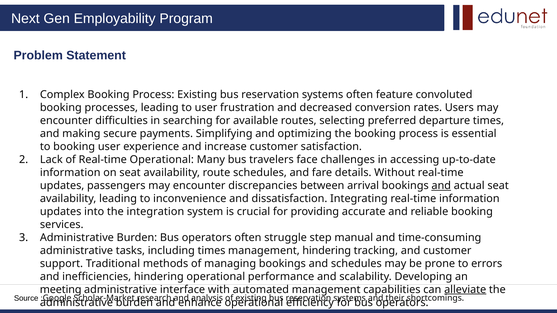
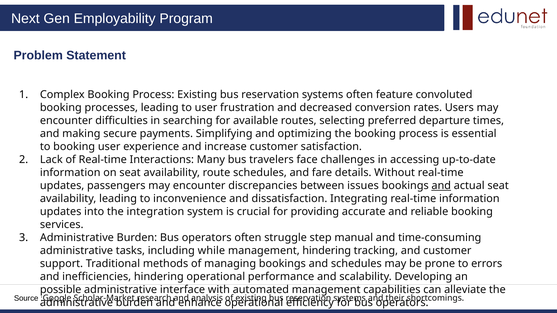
Real-time Operational: Operational -> Interactions
arrival: arrival -> issues
including times: times -> while
meeting: meeting -> possible
alleviate underline: present -> none
